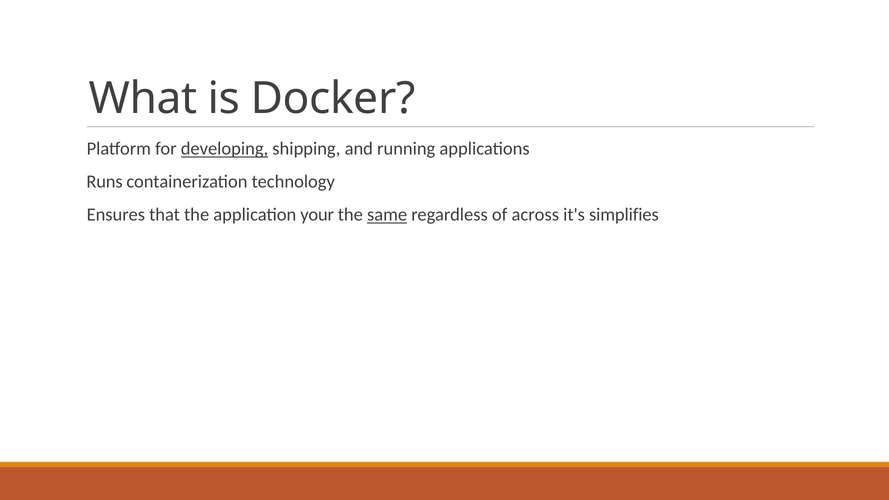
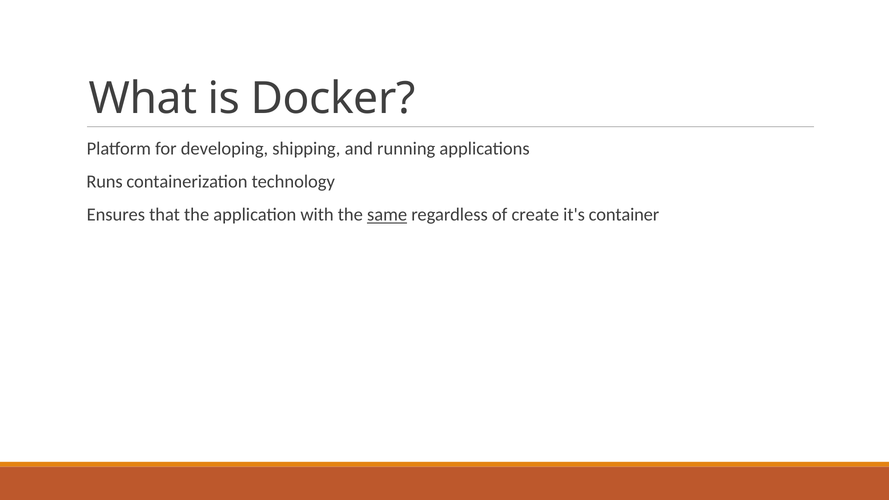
developing underline: present -> none
your: your -> with
across: across -> create
simplifies: simplifies -> container
